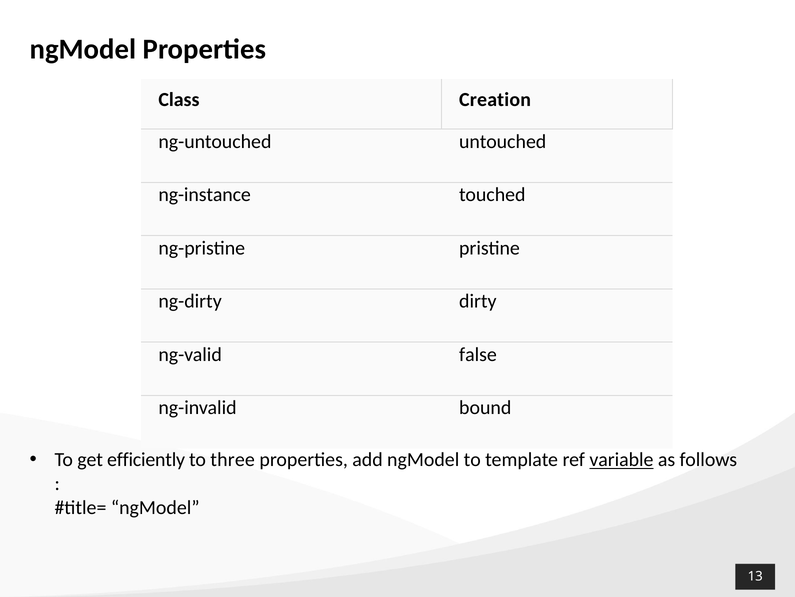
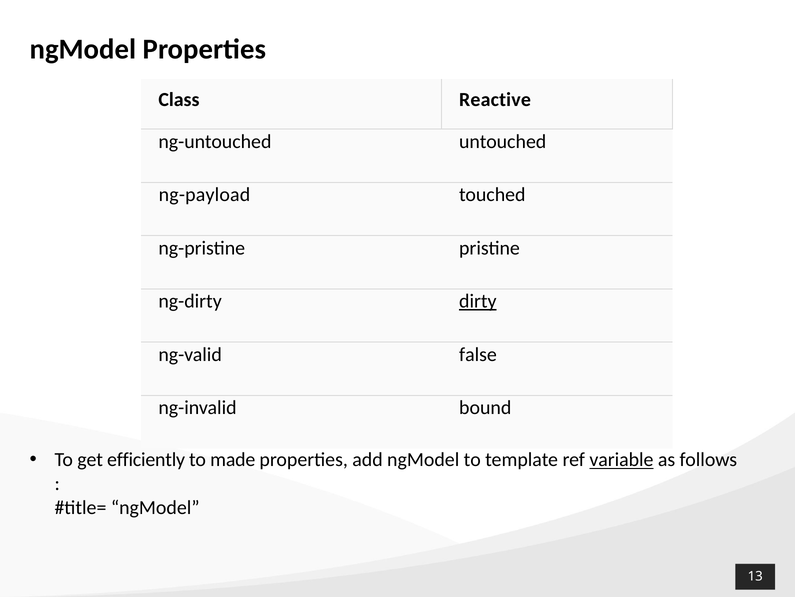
Creation: Creation -> Reactive
ng-instance: ng-instance -> ng-payload
dirty underline: none -> present
three: three -> made
